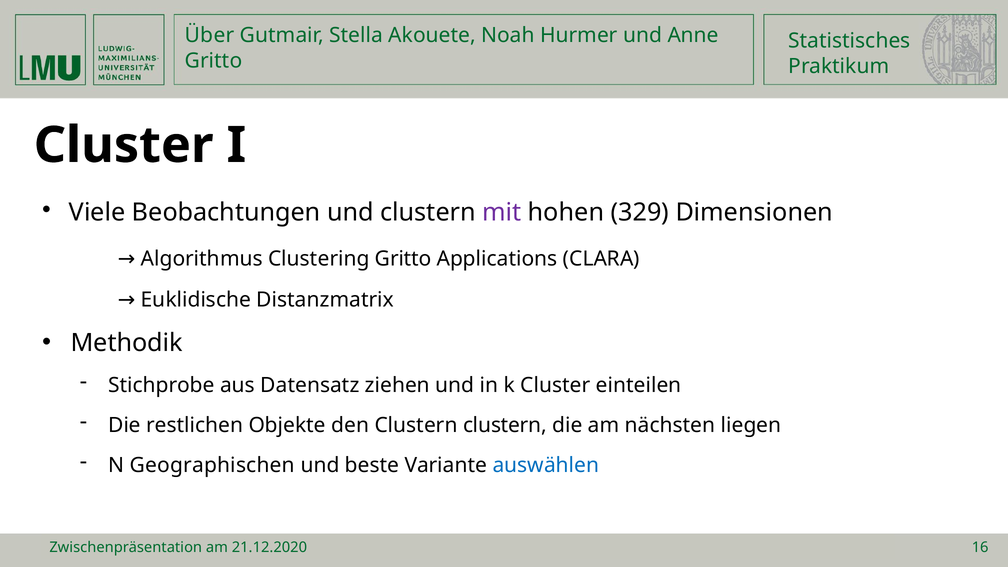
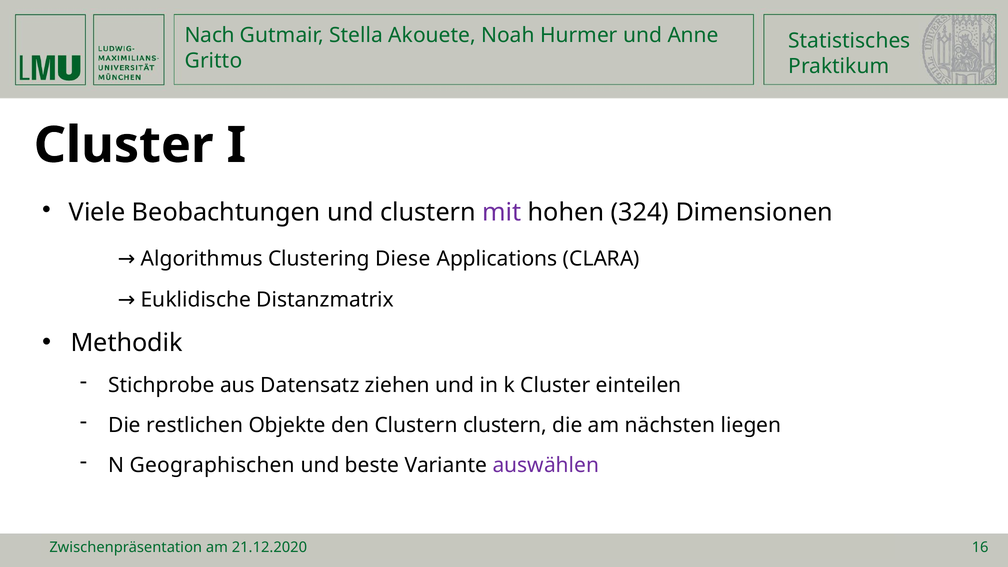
Über: Über -> Nach
329: 329 -> 324
Clustering Gritto: Gritto -> Diese
auswählen colour: blue -> purple
